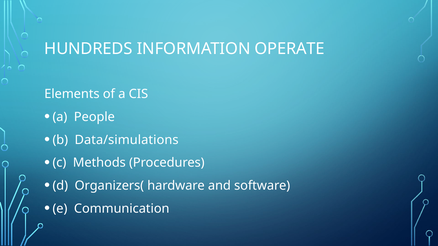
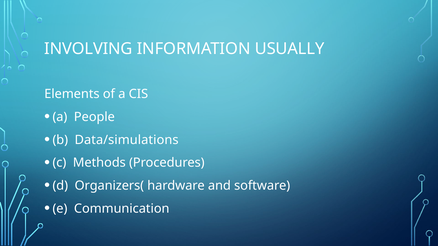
HUNDREDS: HUNDREDS -> INVOLVING
OPERATE: OPERATE -> USUALLY
